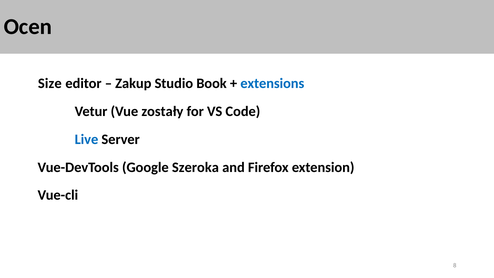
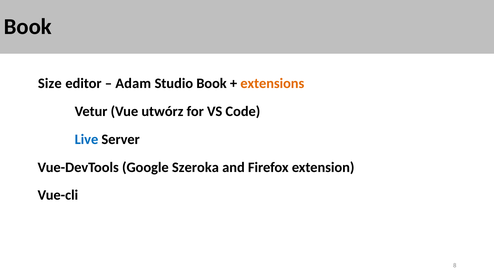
Ocen at (28, 27): Ocen -> Book
Zakup: Zakup -> Adam
extensions colour: blue -> orange
zostały: zostały -> utwórz
